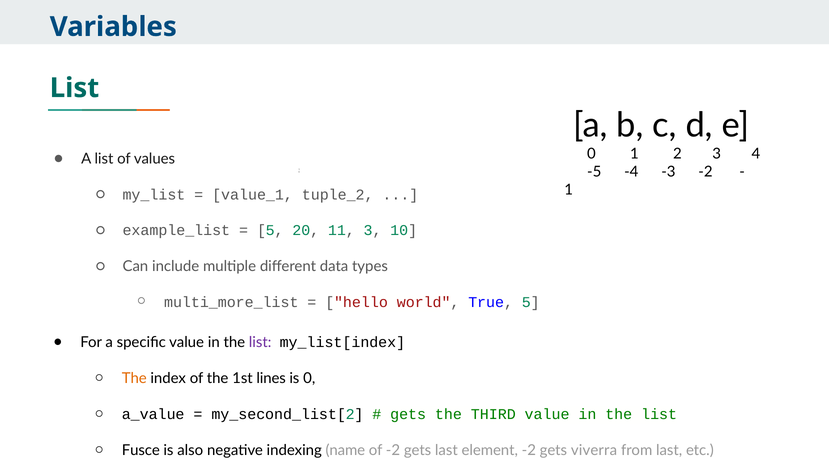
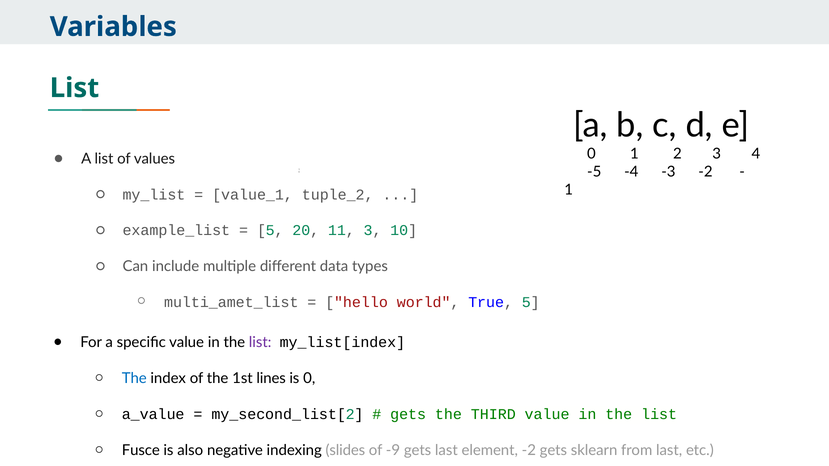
multi_more_list: multi_more_list -> multi_amet_list
The at (134, 378) colour: orange -> blue
name: name -> slides
of -2: -2 -> -9
viverra: viverra -> sklearn
